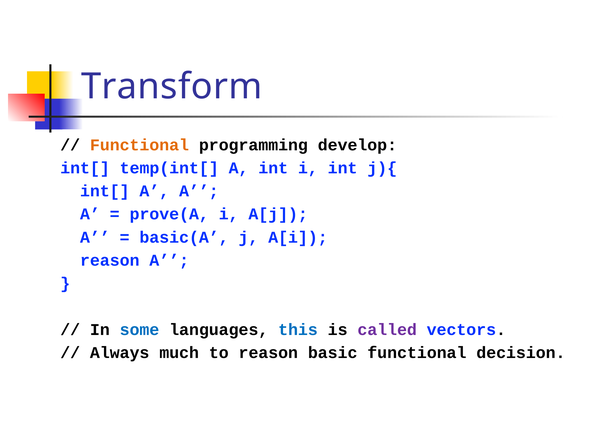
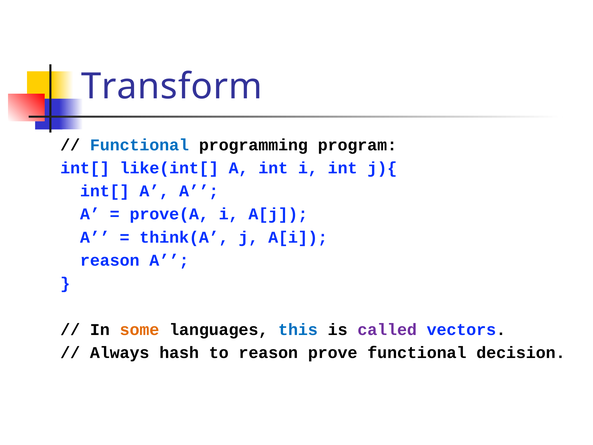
Functional at (139, 145) colour: orange -> blue
develop: develop -> program
temp(int[: temp(int[ -> like(int[
basic(A: basic(A -> think(A
some colour: blue -> orange
much: much -> hash
basic: basic -> prove
